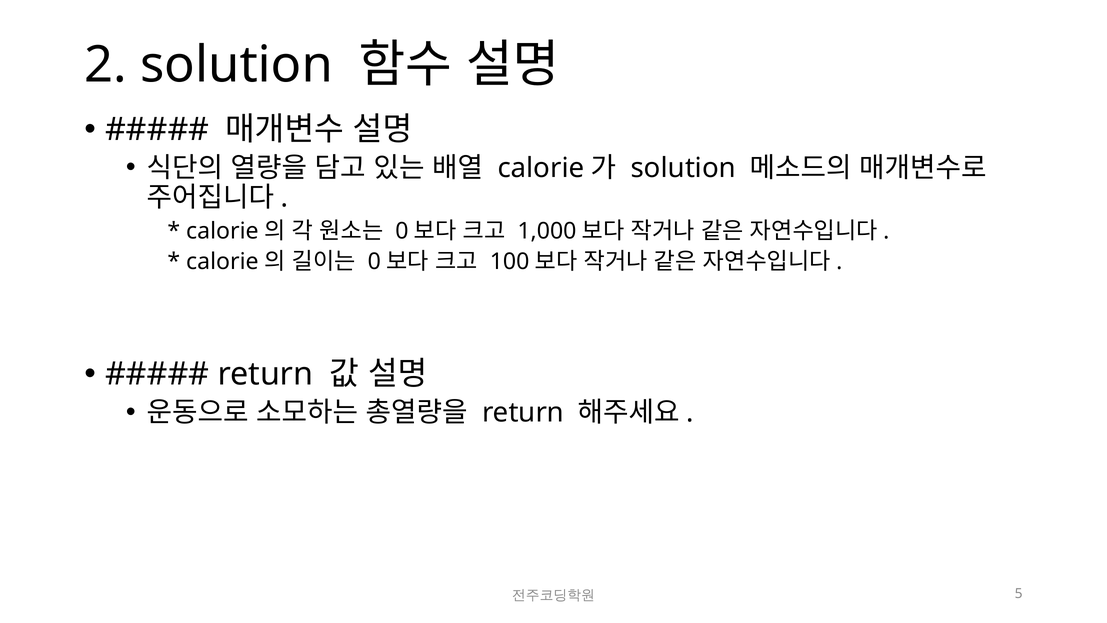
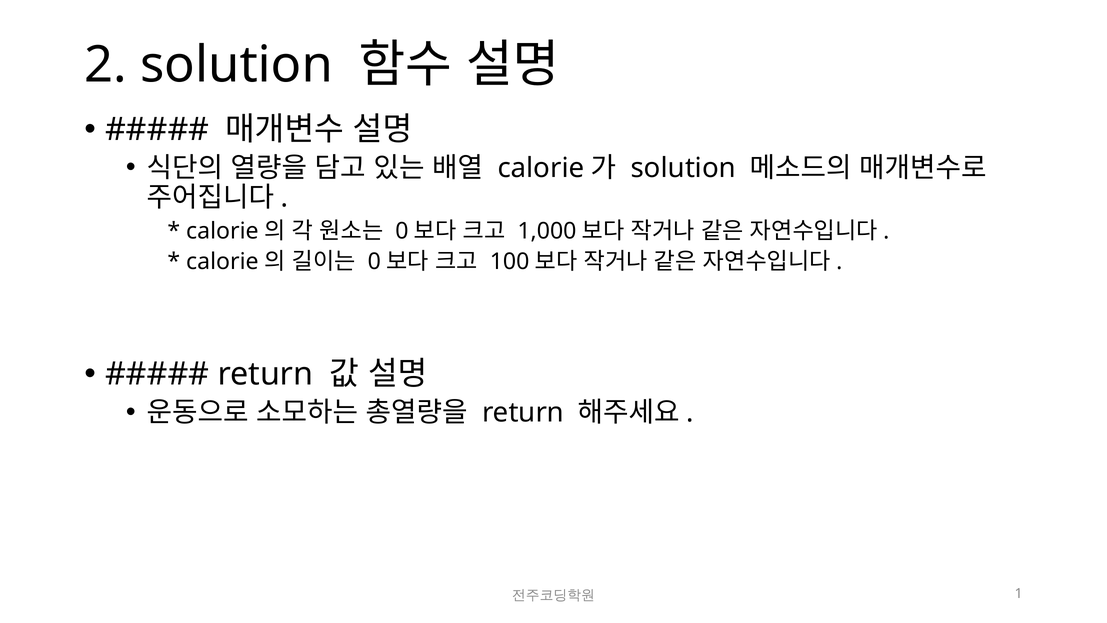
5: 5 -> 1
